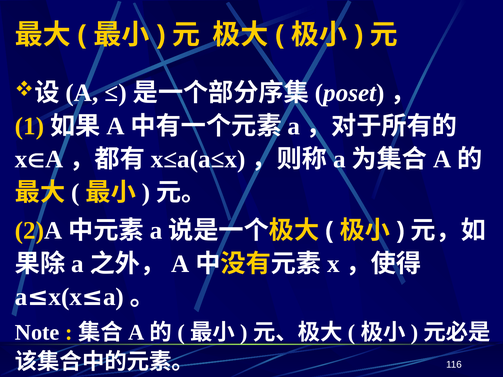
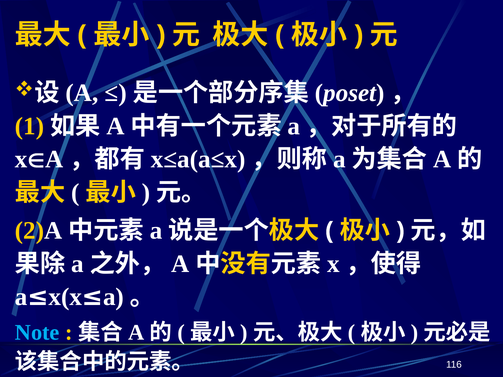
Note colour: white -> light blue
